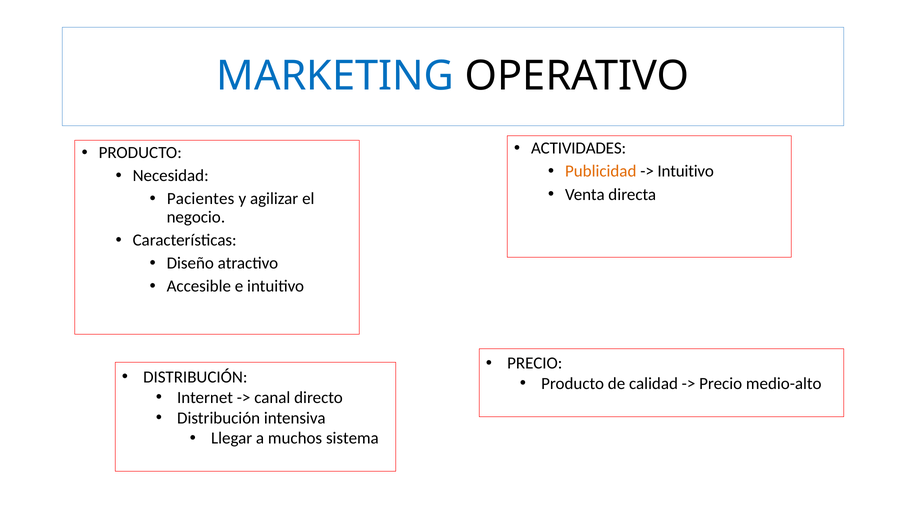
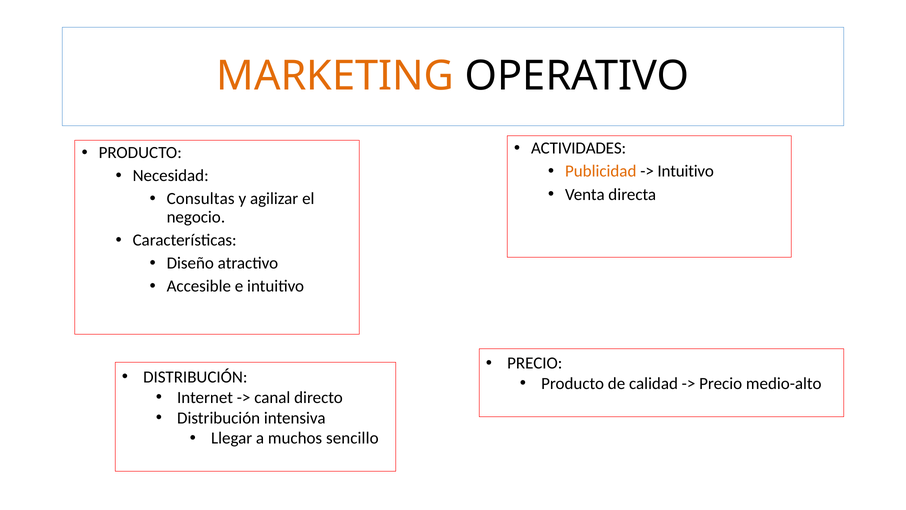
MARKETING colour: blue -> orange
Pacientes: Pacientes -> Consultas
sistema: sistema -> sencillo
